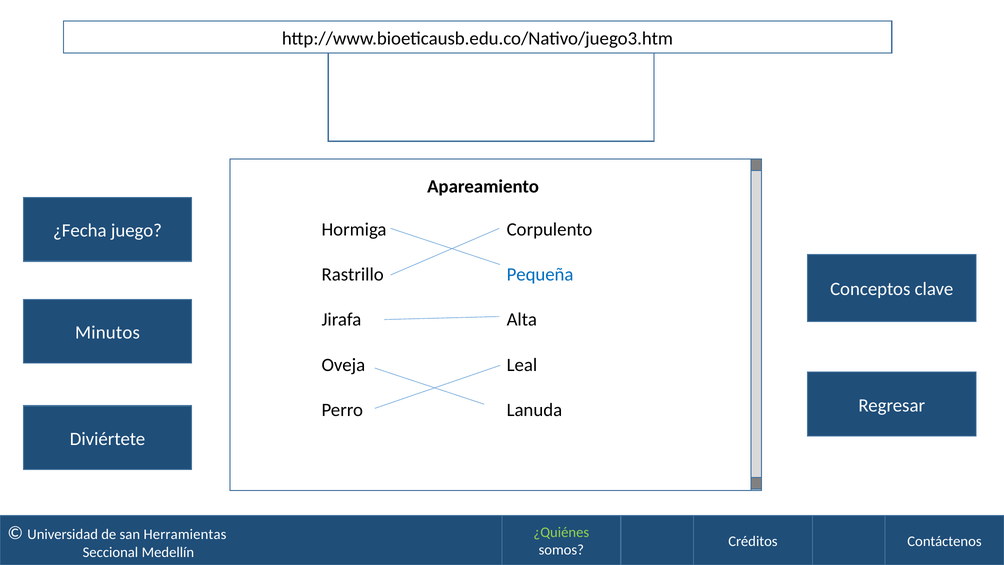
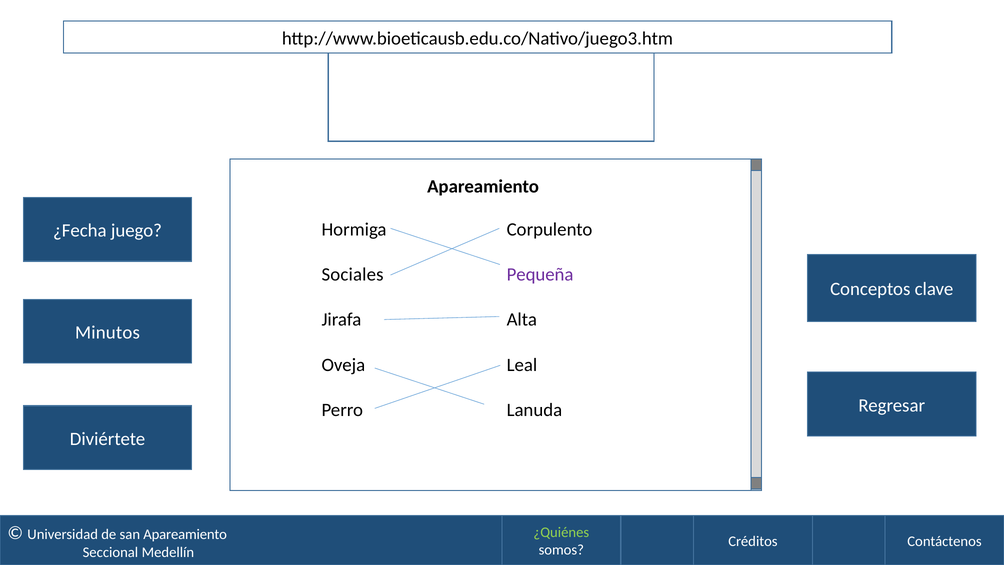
Rastrillo: Rastrillo -> Sociales
Pequeña colour: blue -> purple
san Herramientas: Herramientas -> Apareamiento
